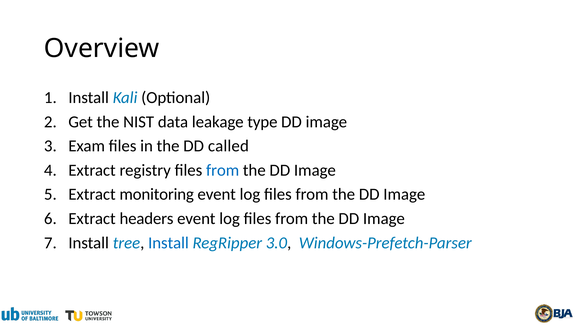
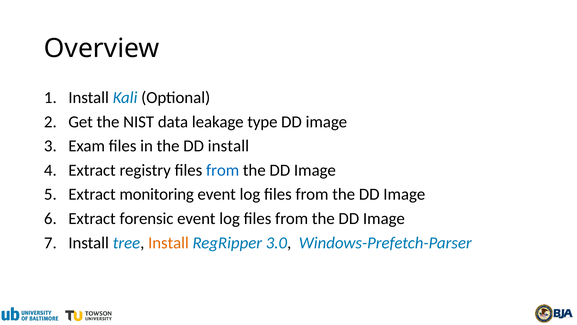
DD called: called -> install
headers: headers -> forensic
Install at (168, 242) colour: blue -> orange
